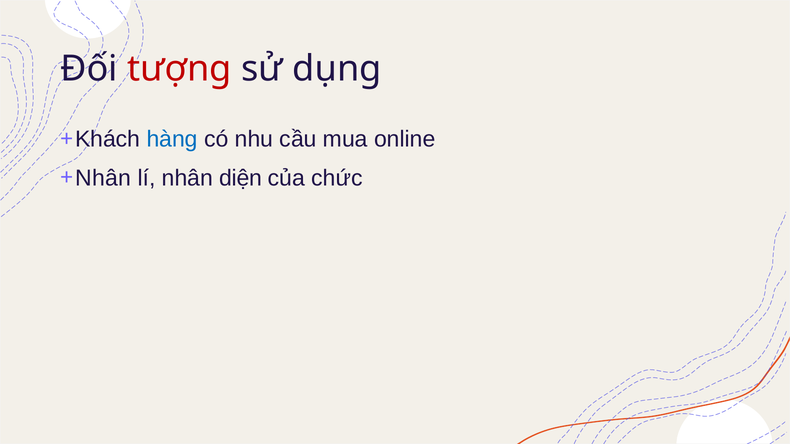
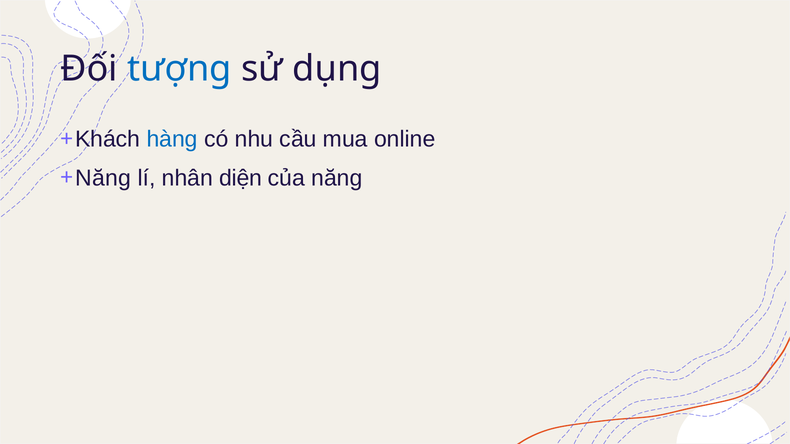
tượng colour: red -> blue
Nhân at (103, 178): Nhân -> Năng
của chức: chức -> năng
